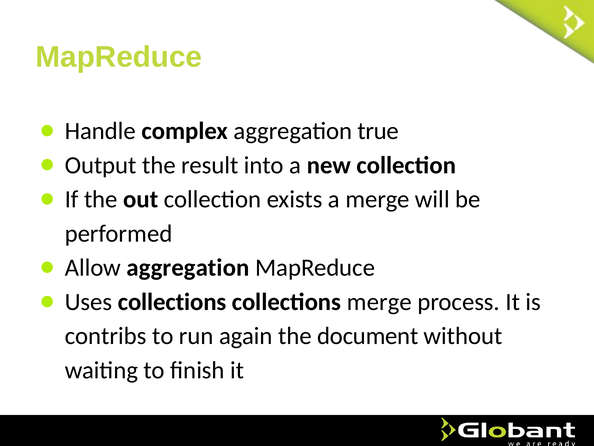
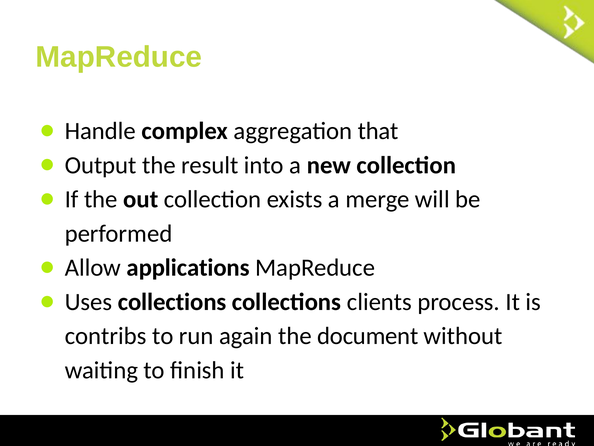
true: true -> that
Allow aggregation: aggregation -> applications
collections merge: merge -> clients
